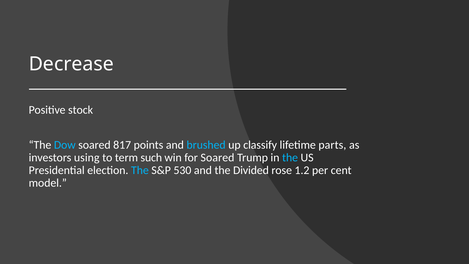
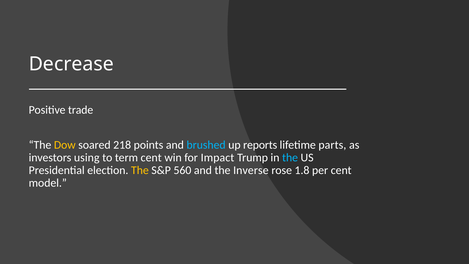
stock: stock -> trade
Dow colour: light blue -> yellow
817: 817 -> 218
classify: classify -> reports
term such: such -> cent
for Soared: Soared -> Impact
The at (140, 170) colour: light blue -> yellow
530: 530 -> 560
Divided: Divided -> Inverse
1.2: 1.2 -> 1.8
